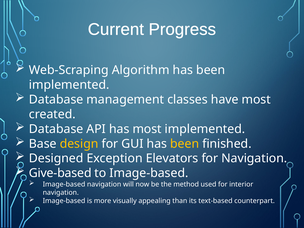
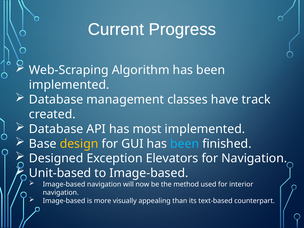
have most: most -> track
been at (185, 144) colour: yellow -> light blue
Give-based: Give-based -> Unit-based
